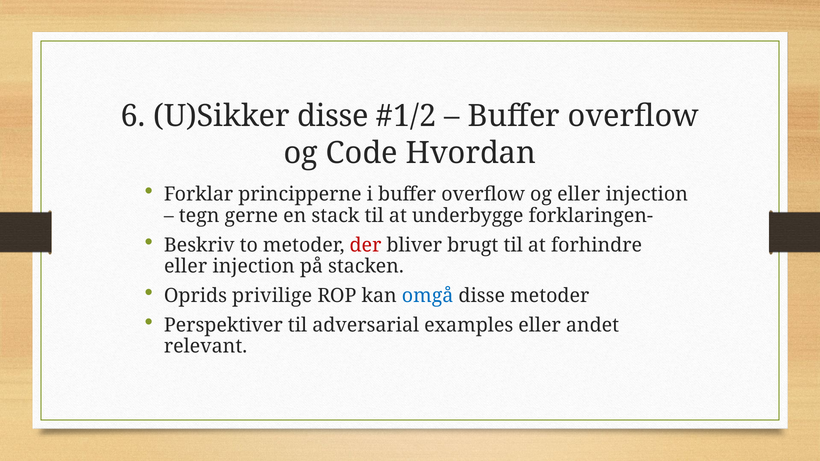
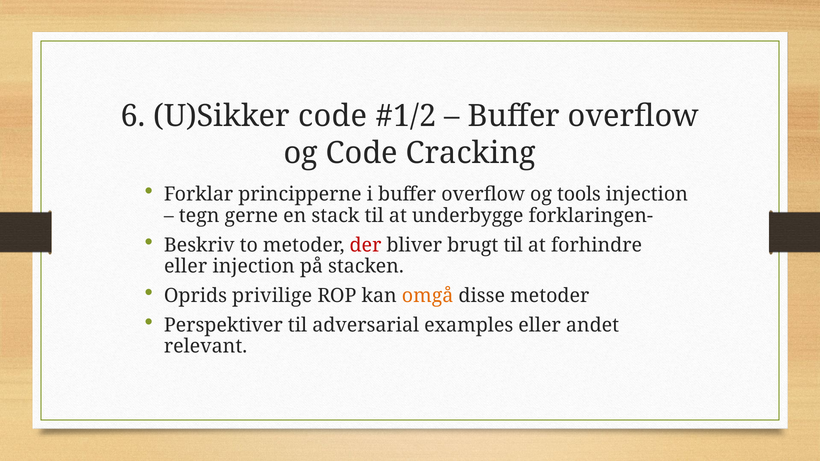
U)Sikker disse: disse -> code
Hvordan: Hvordan -> Cracking
og eller: eller -> tools
omgå colour: blue -> orange
